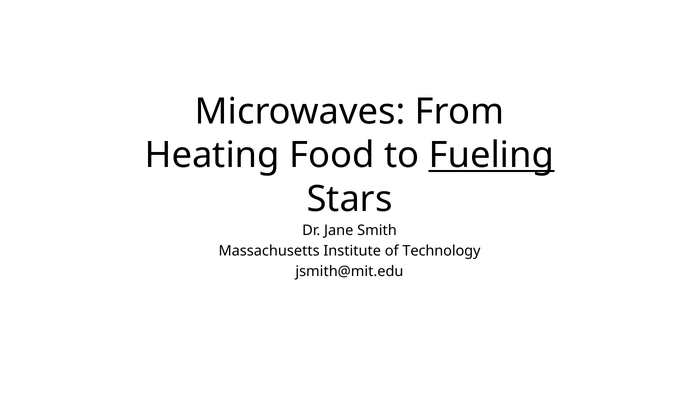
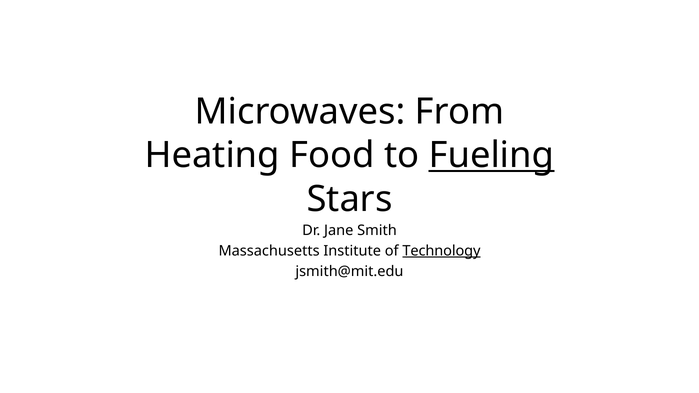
Technology underline: none -> present
